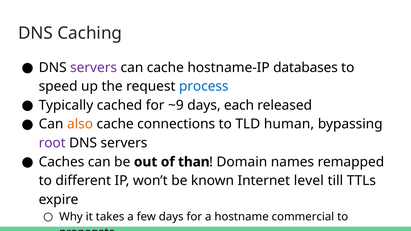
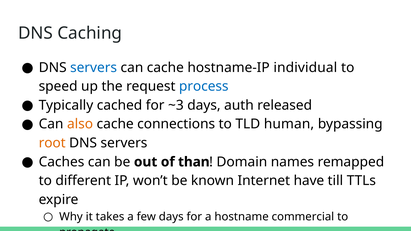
servers at (94, 68) colour: purple -> blue
databases: databases -> individual
~9: ~9 -> ~3
each: each -> auth
root colour: purple -> orange
level: level -> have
